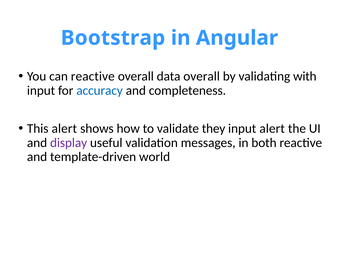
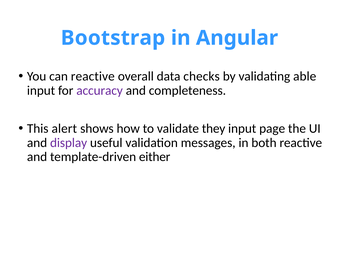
data overall: overall -> checks
with: with -> able
accuracy colour: blue -> purple
input alert: alert -> page
world: world -> either
